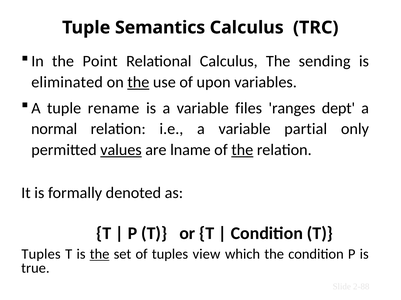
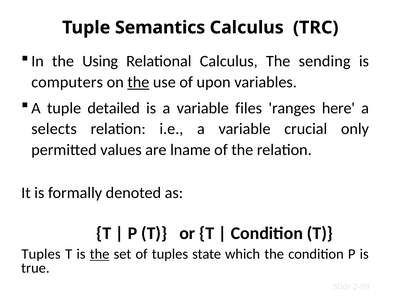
Point: Point -> Using
eliminated: eliminated -> computers
rename: rename -> detailed
dept: dept -> here
normal: normal -> selects
partial: partial -> crucial
values underline: present -> none
the at (242, 150) underline: present -> none
view: view -> state
